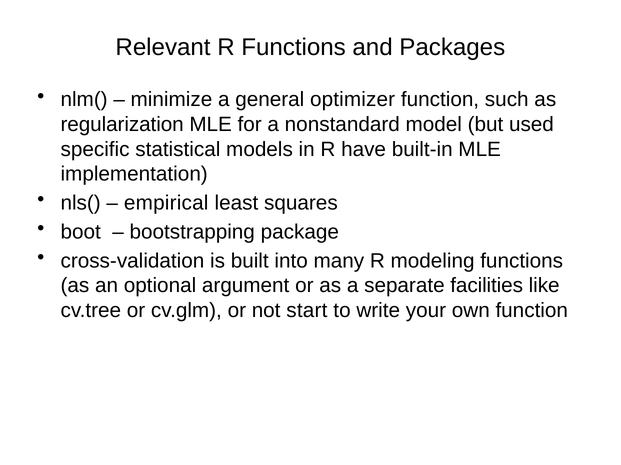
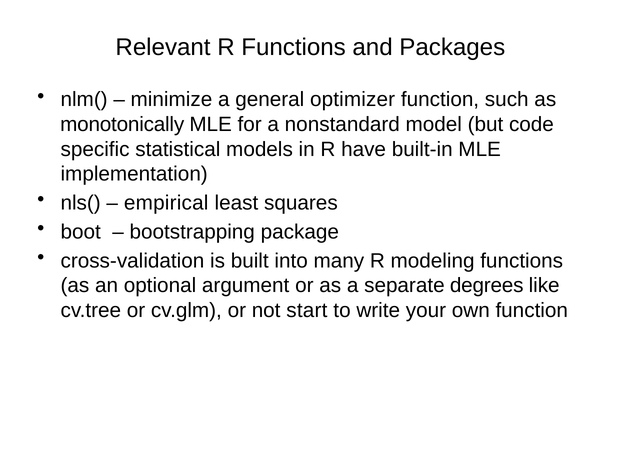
regularization: regularization -> monotonically
used: used -> code
facilities: facilities -> degrees
